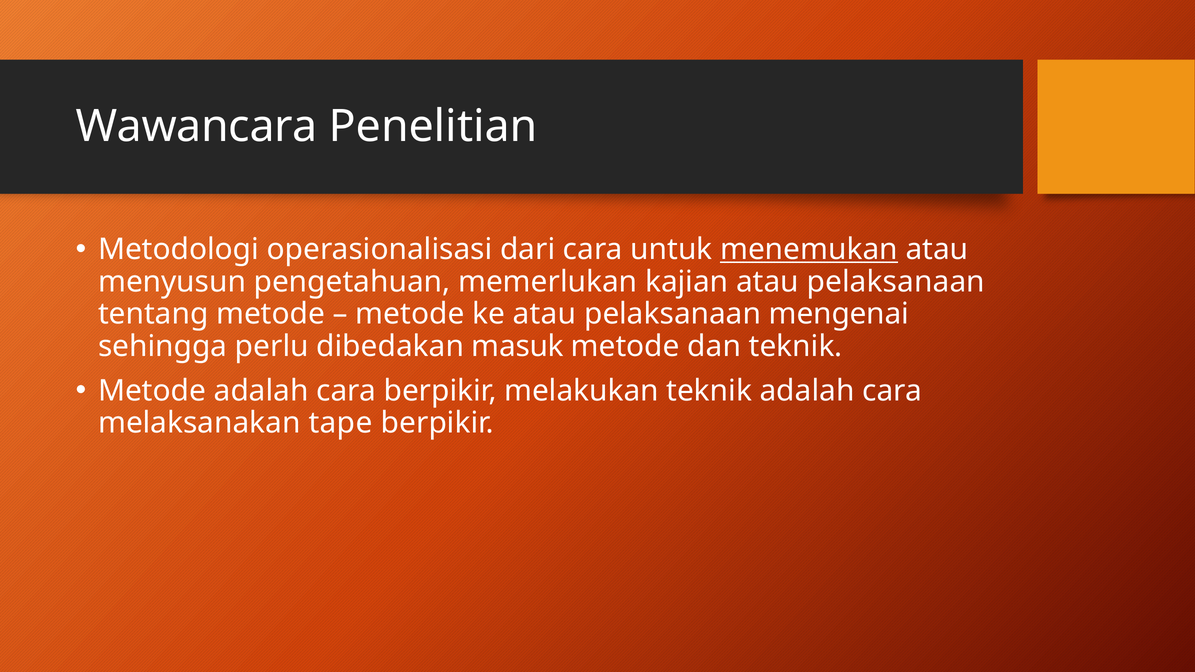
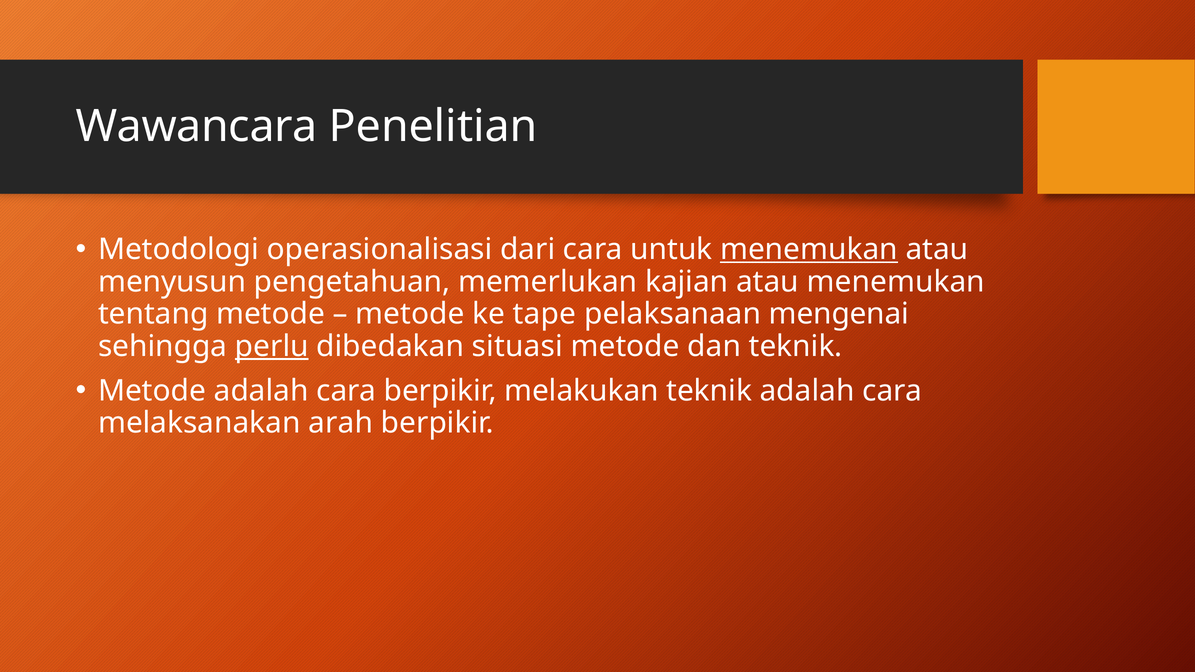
kajian atau pelaksanaan: pelaksanaan -> menemukan
ke atau: atau -> tape
perlu underline: none -> present
masuk: masuk -> situasi
tape: tape -> arah
